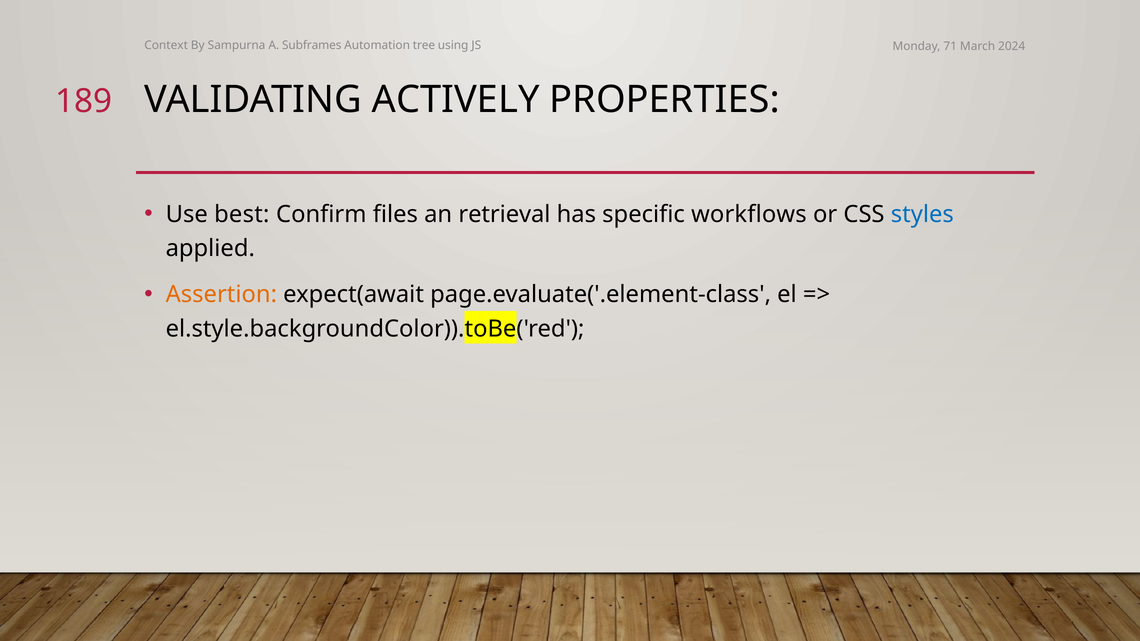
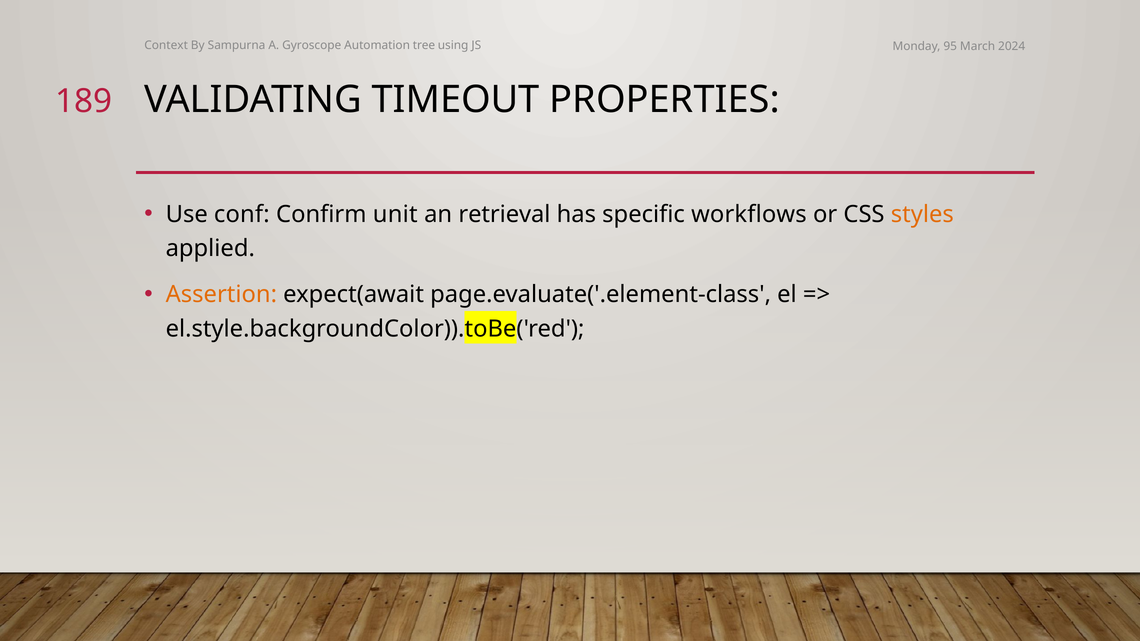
Subframes: Subframes -> Gyroscope
71: 71 -> 95
ACTIVELY: ACTIVELY -> TIMEOUT
best: best -> conf
files: files -> unit
styles colour: blue -> orange
